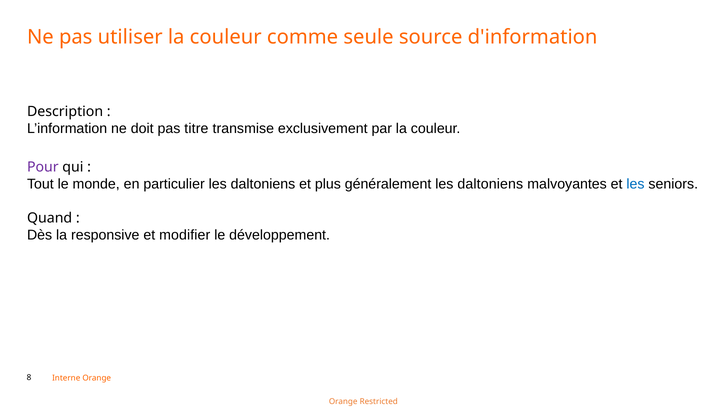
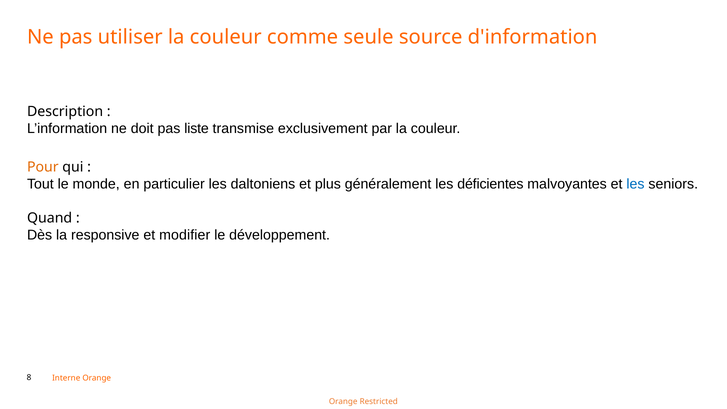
titre: titre -> liste
Pour colour: purple -> orange
généralement les daltoniens: daltoniens -> déficientes
